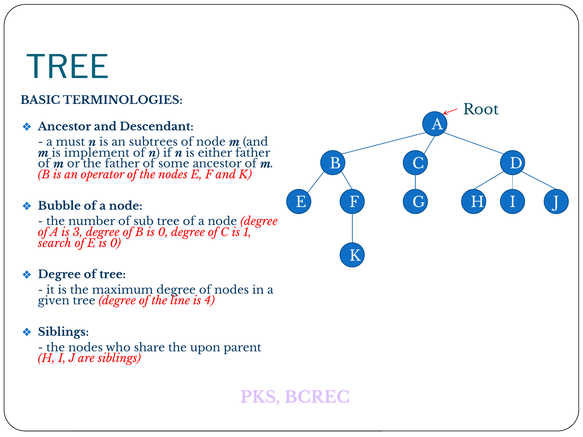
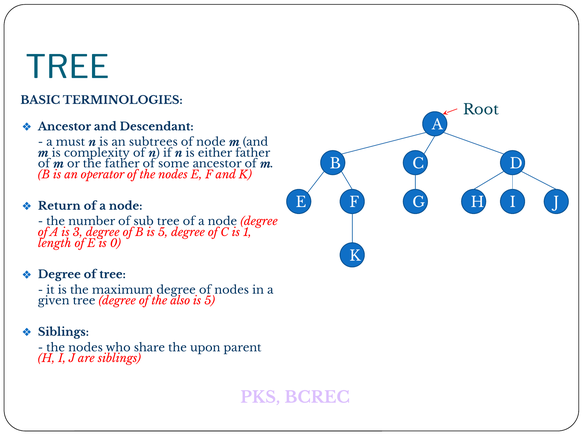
implement: implement -> complexity
Bubble: Bubble -> Return
B is 0: 0 -> 5
search: search -> length
line: line -> also
4 at (210, 301): 4 -> 5
